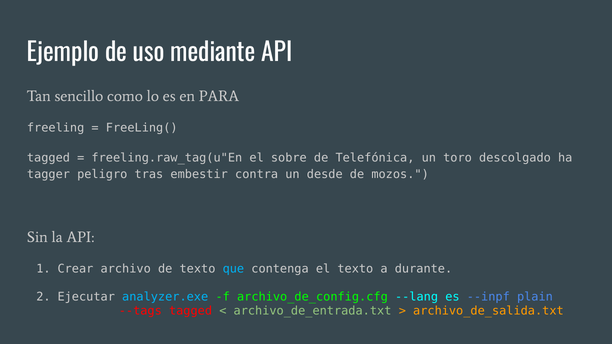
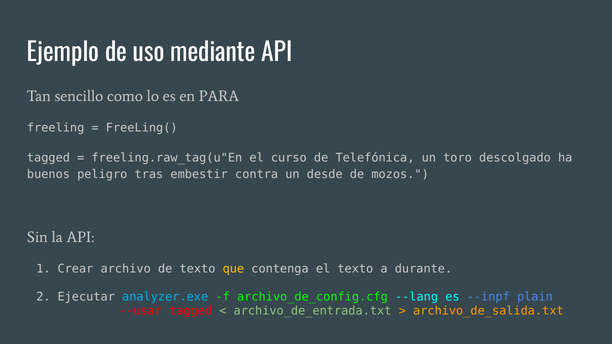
sobre: sobre -> curso
tagger: tagger -> buenos
que colour: light blue -> yellow
--tags: --tags -> --usar
